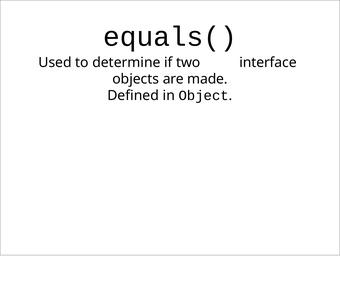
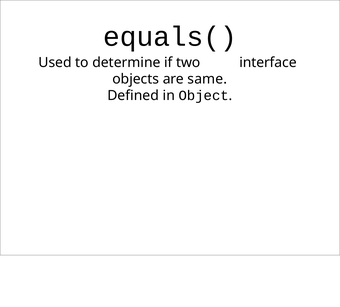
made: made -> same
